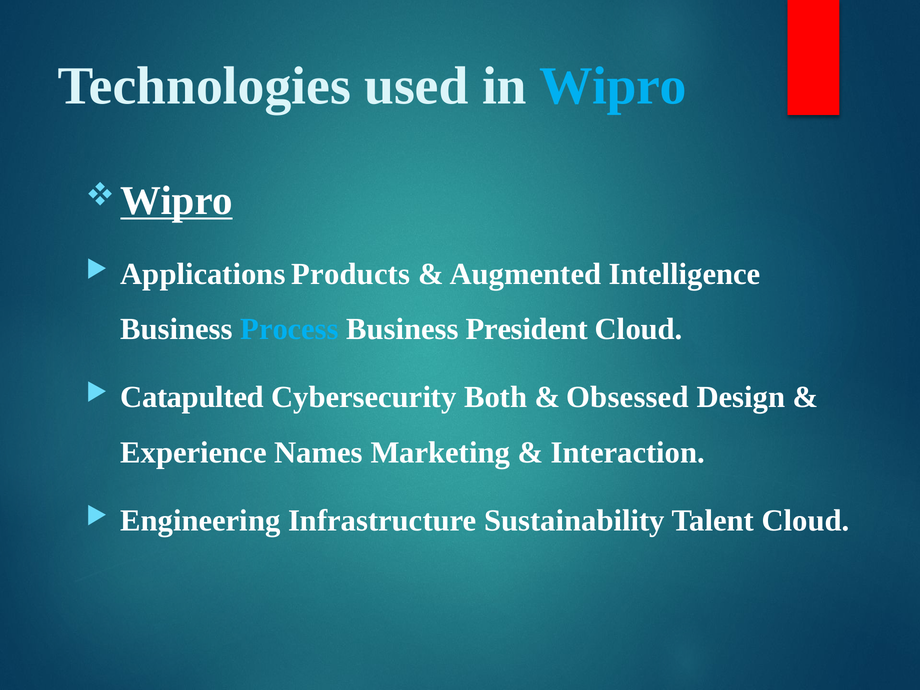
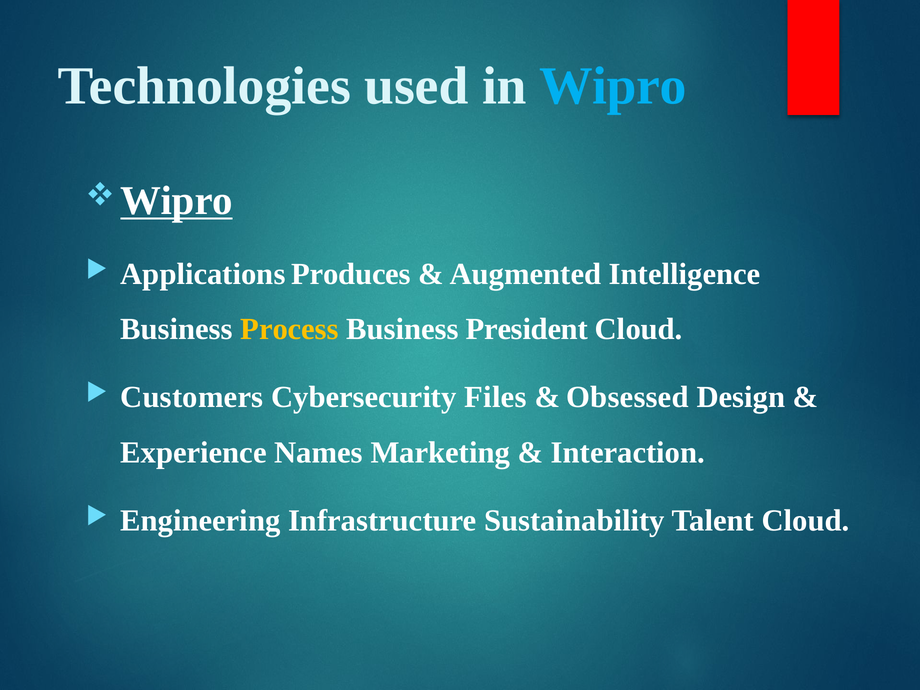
Products: Products -> Produces
Process colour: light blue -> yellow
Catapulted: Catapulted -> Customers
Both: Both -> Files
